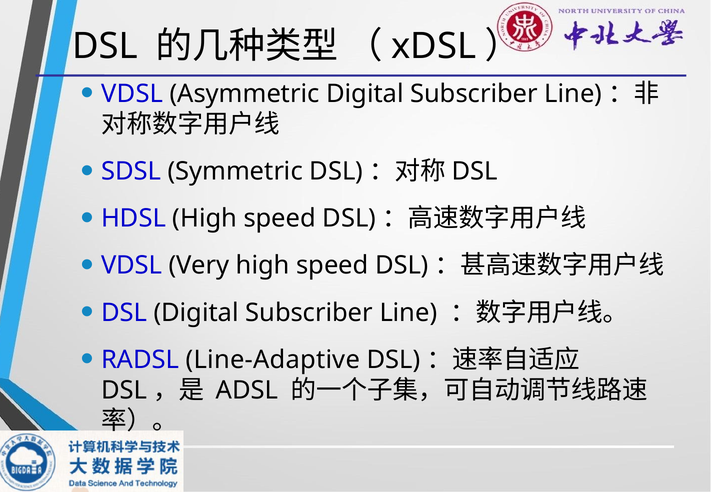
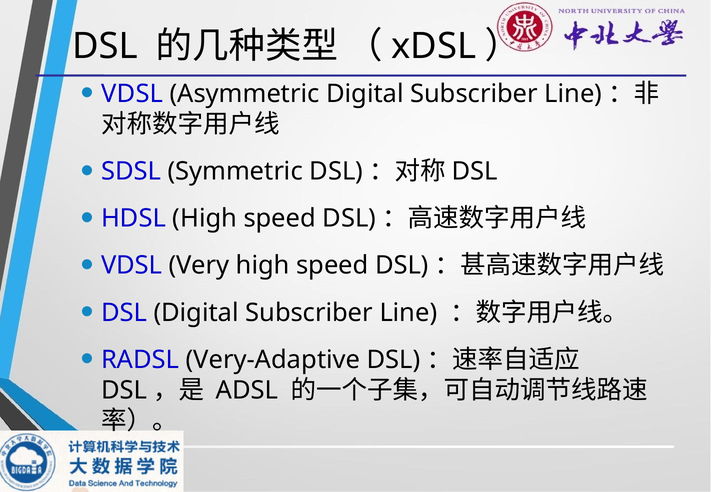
Line-Adaptive: Line-Adaptive -> Very-Adaptive
